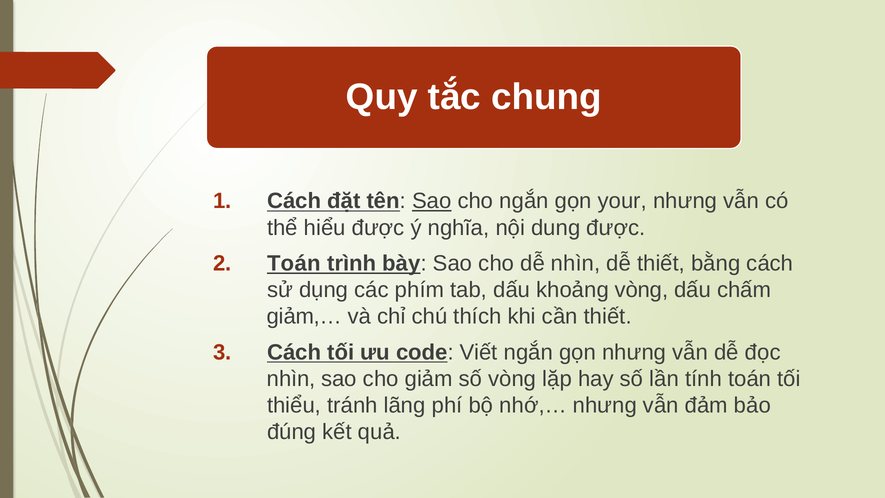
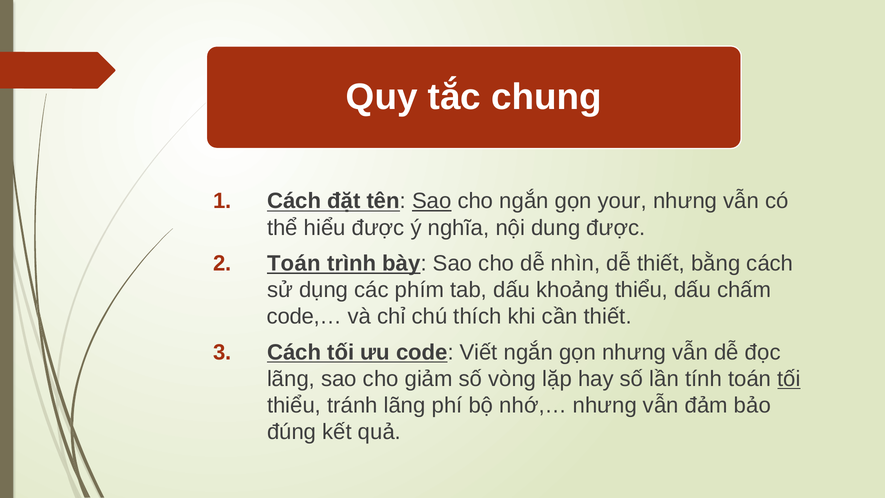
khoảng vòng: vòng -> thiểu
giảm,…: giảm,… -> code,…
nhìn at (291, 379): nhìn -> lãng
tối at (789, 379) underline: none -> present
